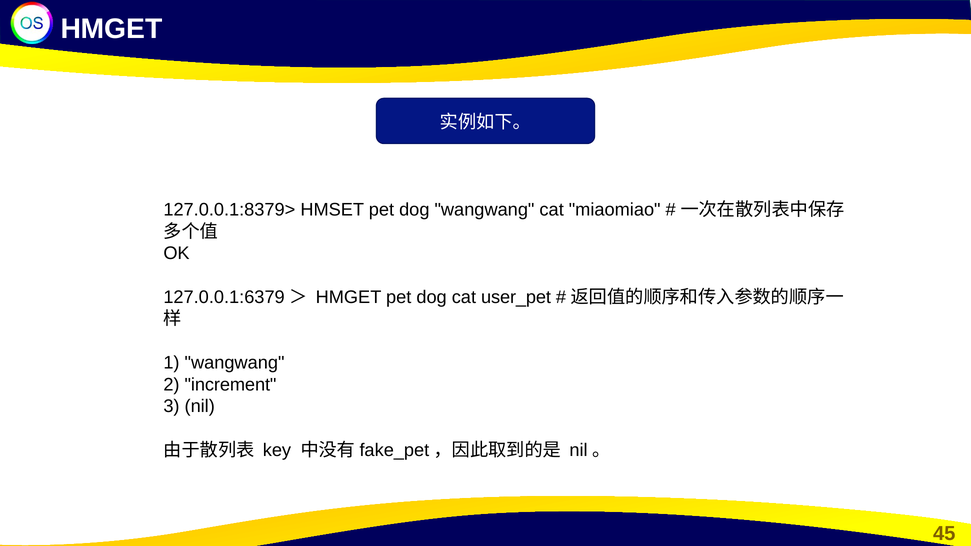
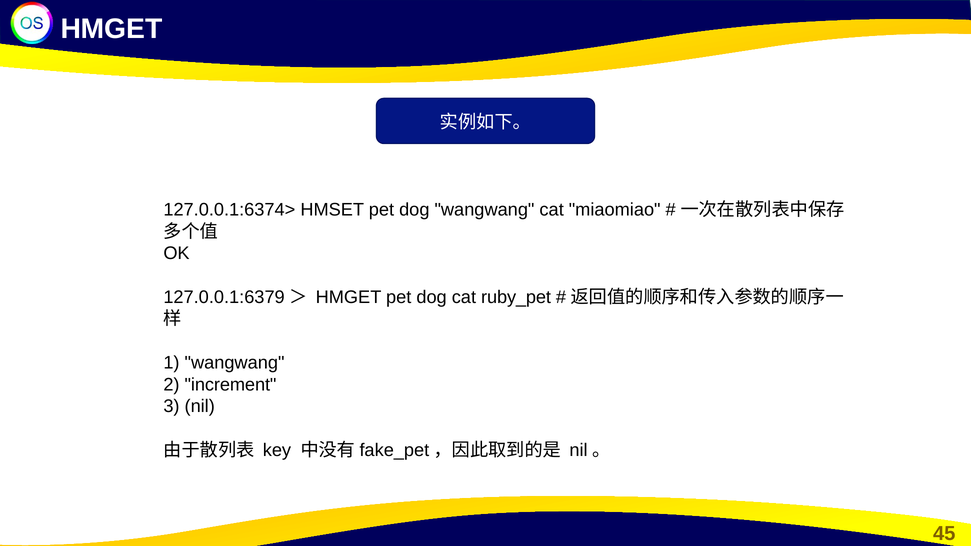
127.0.0.1:8379>: 127.0.0.1:8379> -> 127.0.0.1:6374>
user_pet: user_pet -> ruby_pet
